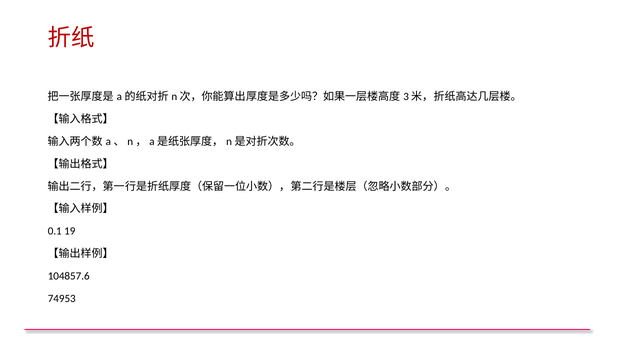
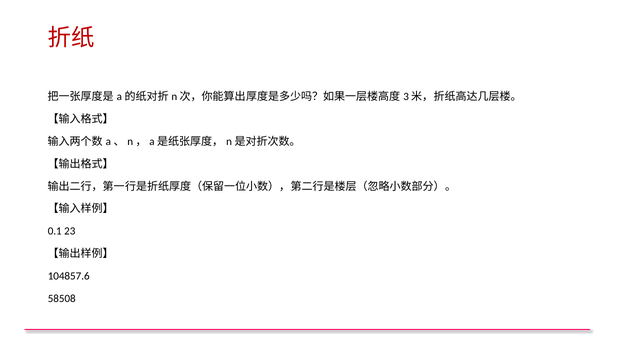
19: 19 -> 23
74953: 74953 -> 58508
